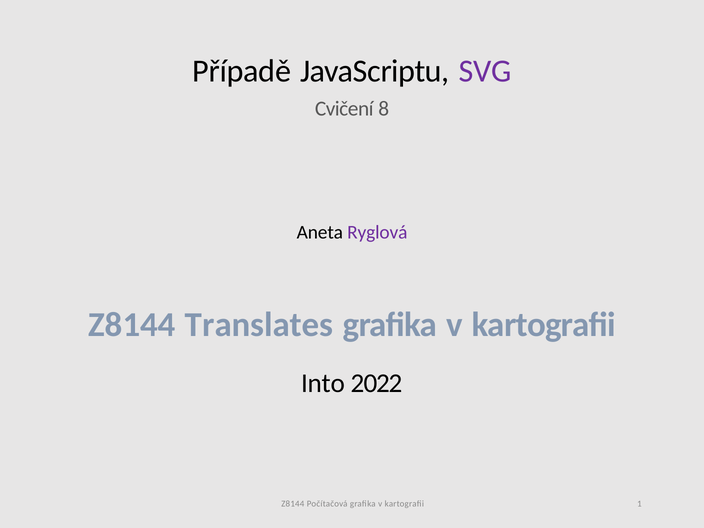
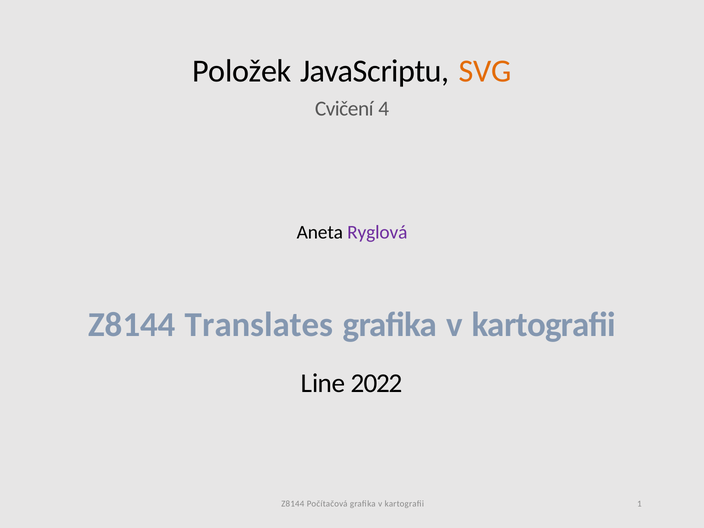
Případě: Případě -> Položek
SVG colour: purple -> orange
8: 8 -> 4
Into: Into -> Line
